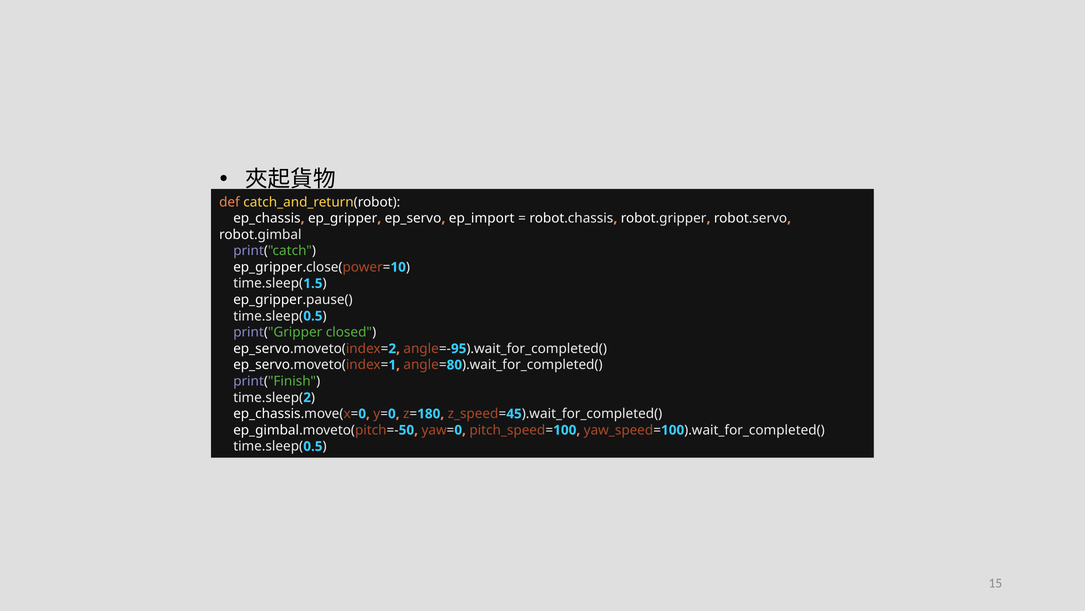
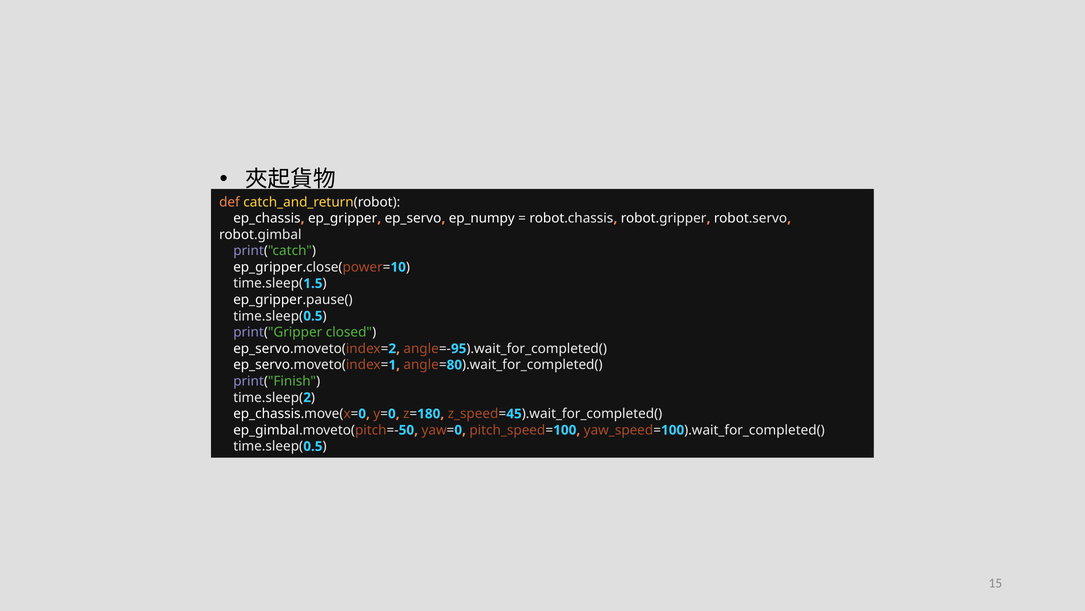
ep_import: ep_import -> ep_numpy
